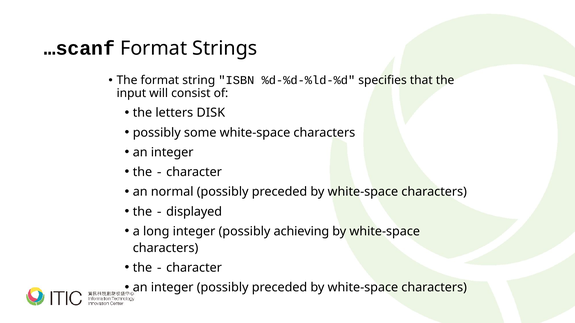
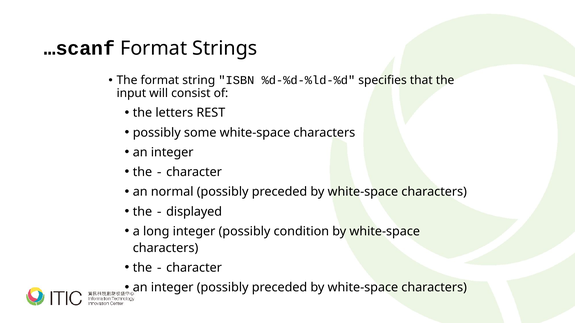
DISK: DISK -> REST
achieving: achieving -> condition
